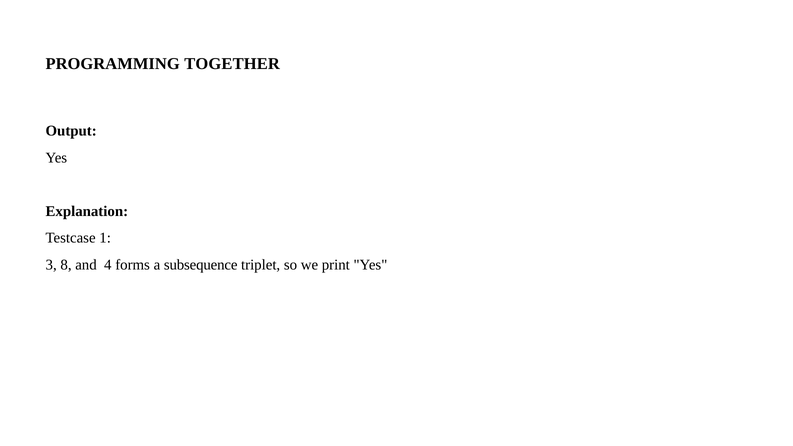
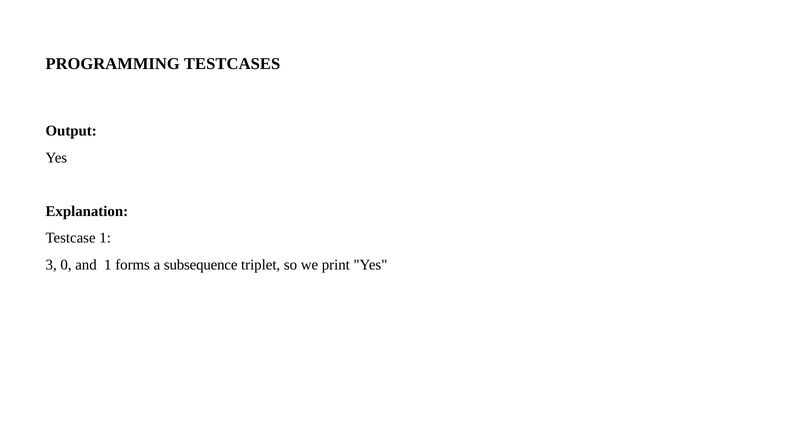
TOGETHER: TOGETHER -> TESTCASES
8: 8 -> 0
and 4: 4 -> 1
